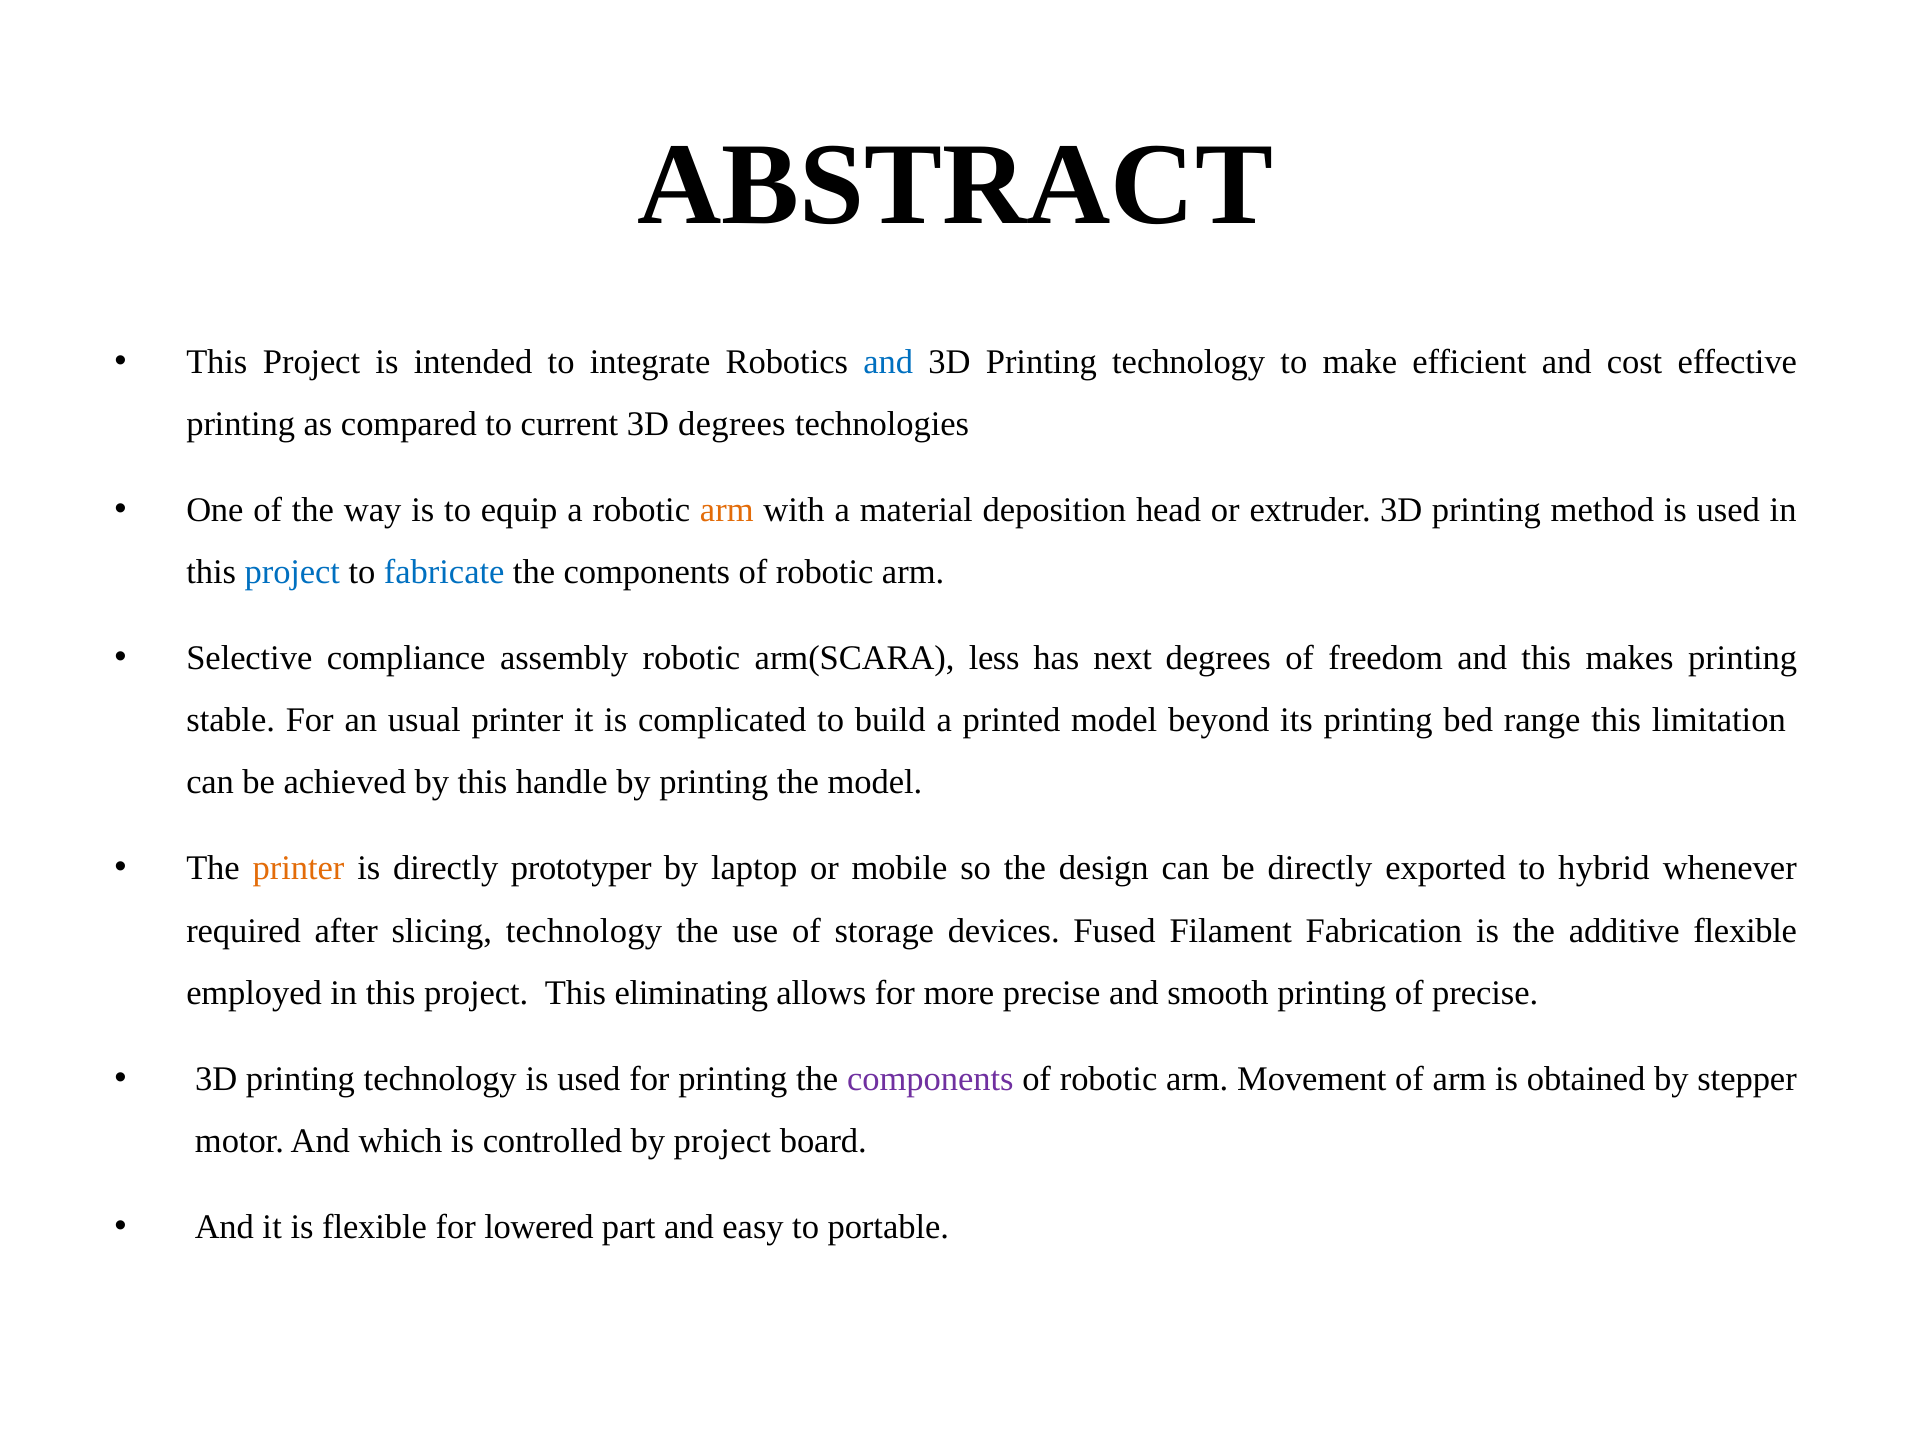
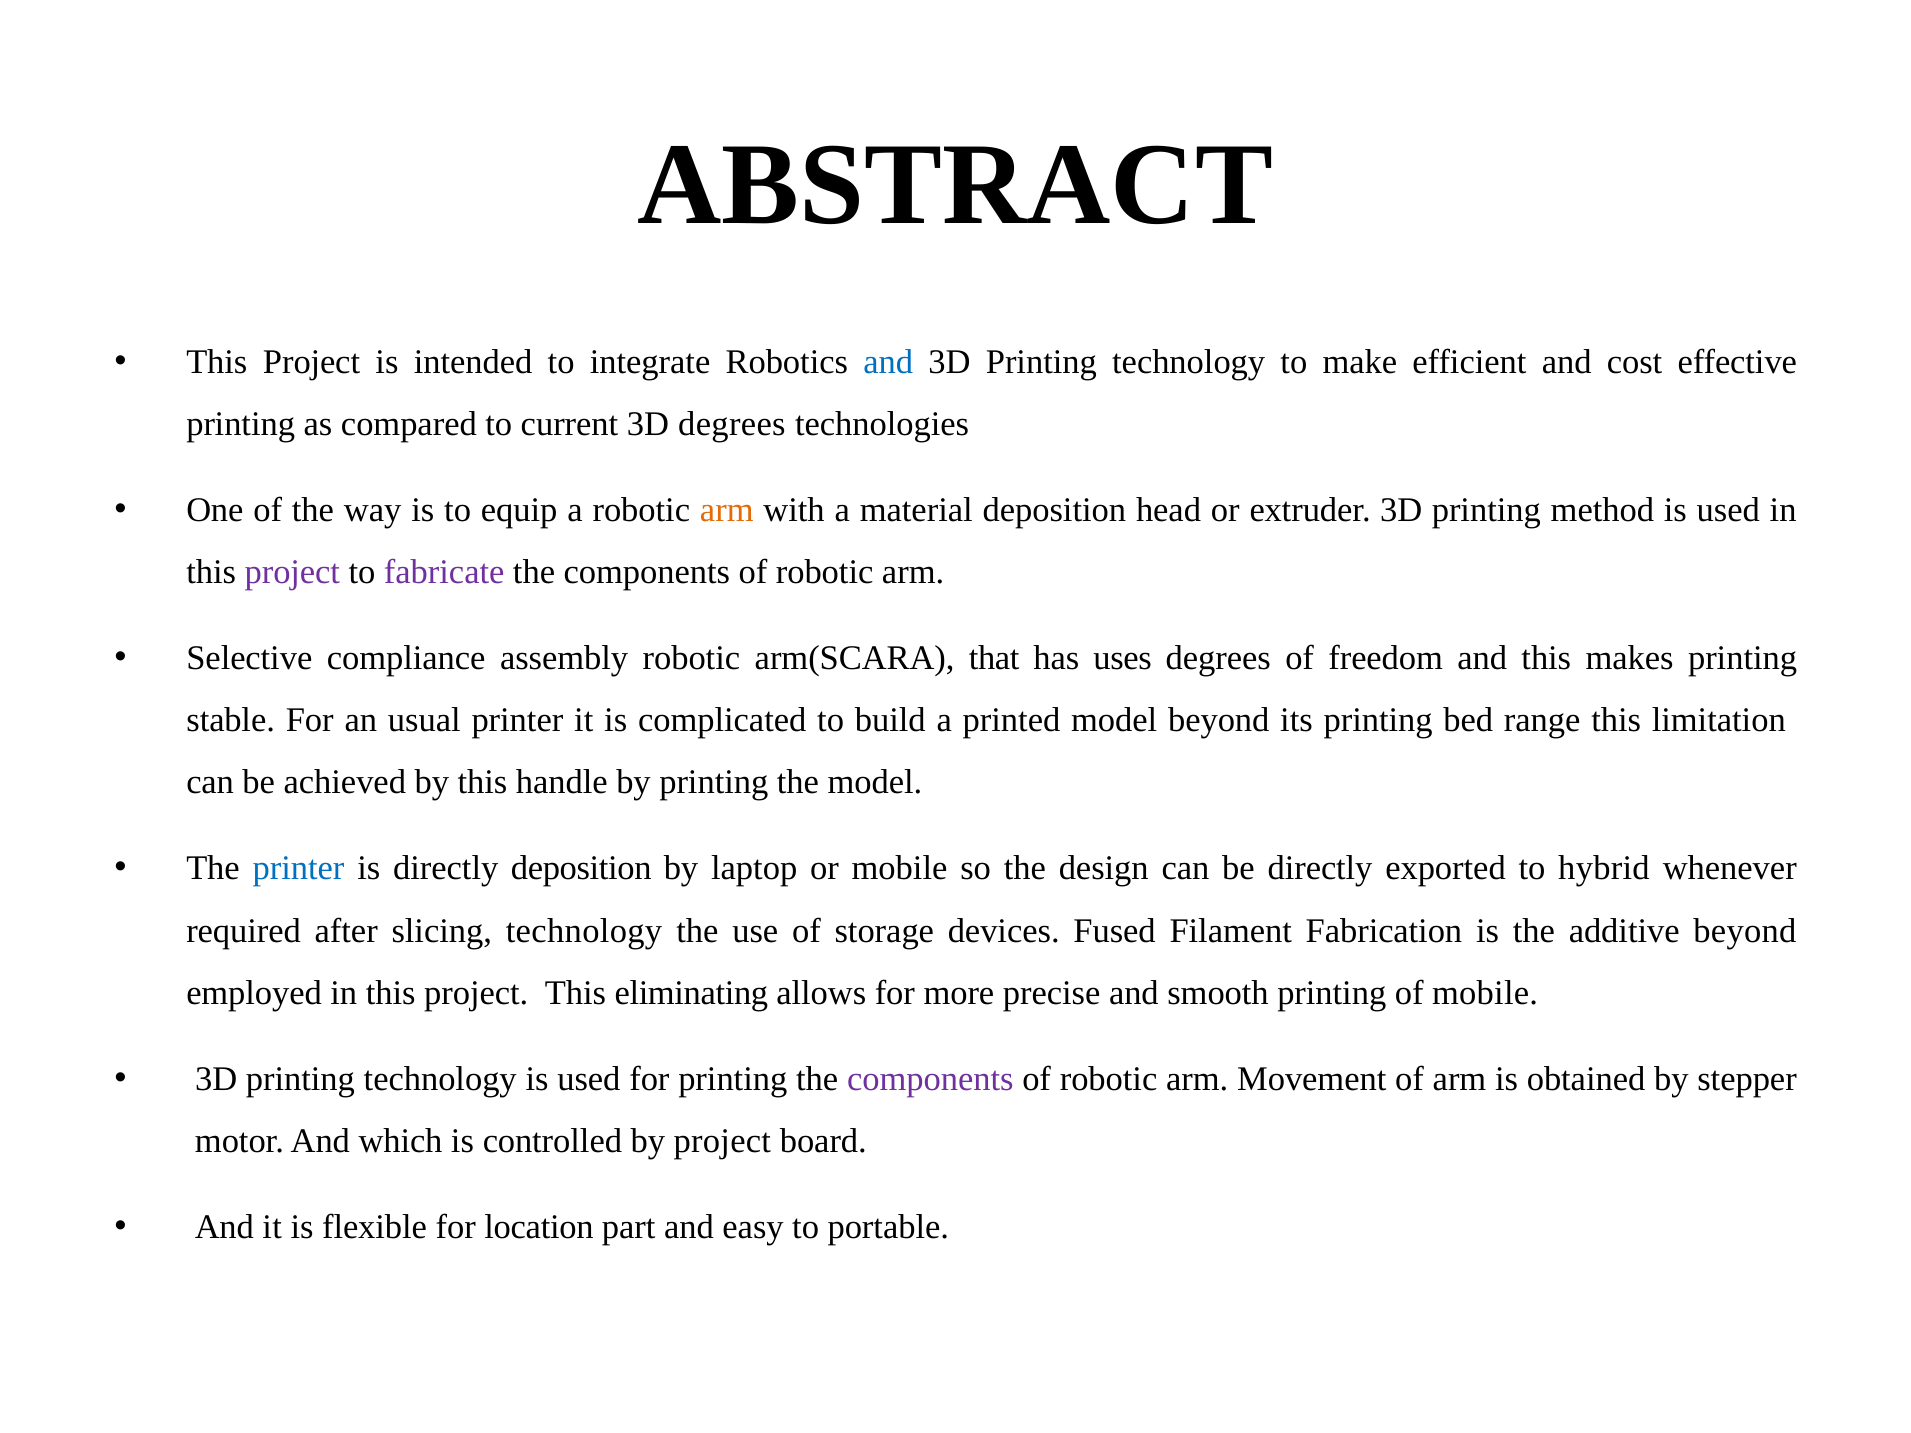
project at (292, 572) colour: blue -> purple
fabricate colour: blue -> purple
less: less -> that
next: next -> uses
printer at (298, 869) colour: orange -> blue
directly prototyper: prototyper -> deposition
additive flexible: flexible -> beyond
of precise: precise -> mobile
lowered: lowered -> location
